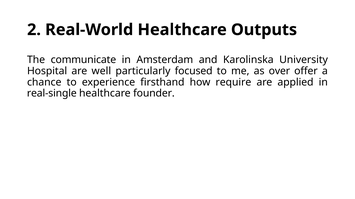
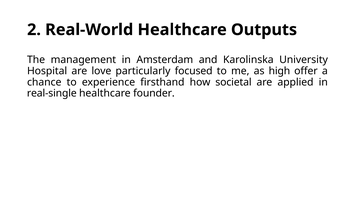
communicate: communicate -> management
well: well -> love
over: over -> high
require: require -> societal
